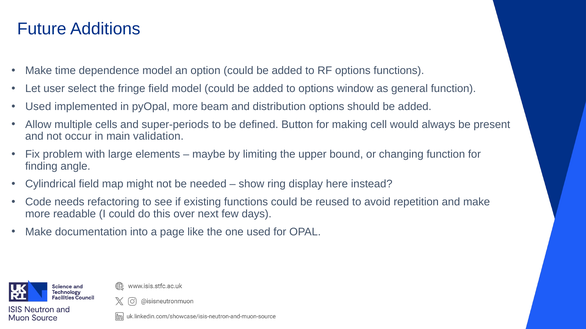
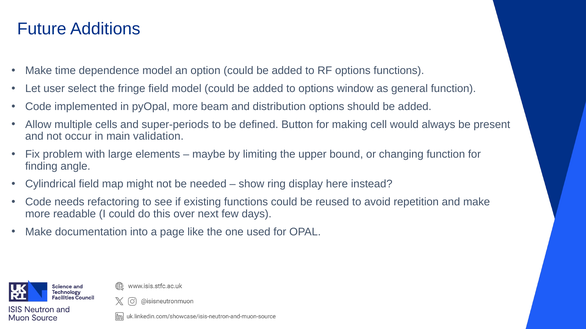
Used at (38, 107): Used -> Code
